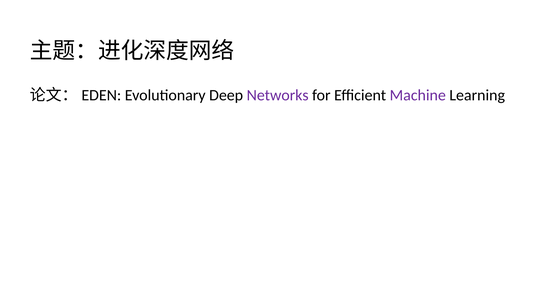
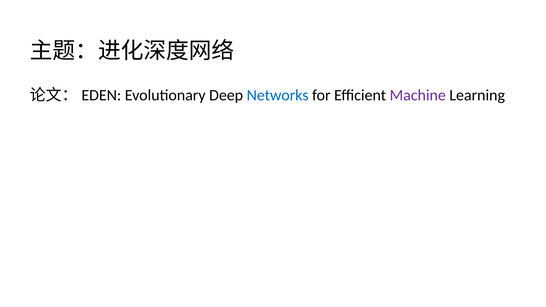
Networks colour: purple -> blue
